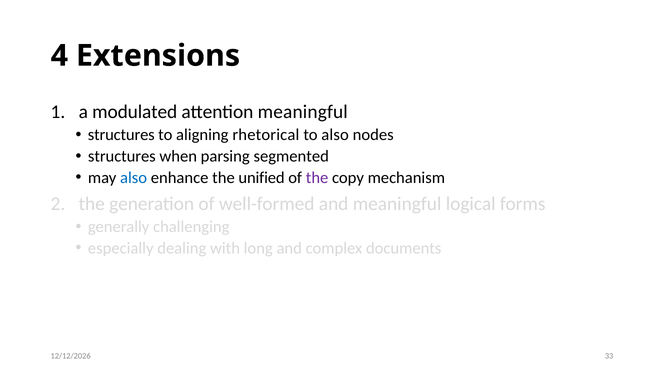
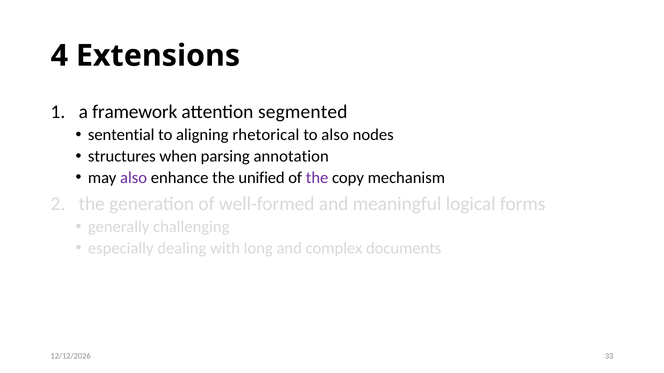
modulated: modulated -> framework
attention meaningful: meaningful -> segmented
structures at (121, 135): structures -> sentential
segmented: segmented -> annotation
also at (134, 178) colour: blue -> purple
